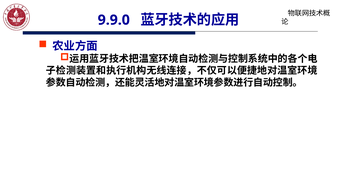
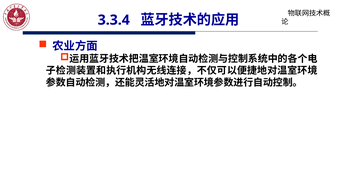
9.9.0: 9.9.0 -> 3.3.4
